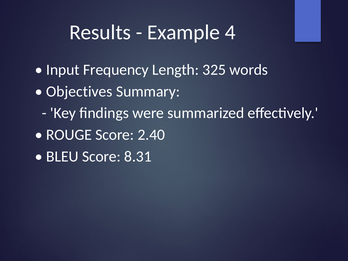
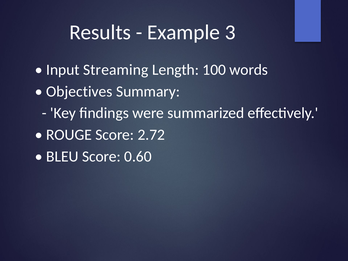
4: 4 -> 3
Frequency: Frequency -> Streaming
325: 325 -> 100
2.40: 2.40 -> 2.72
8.31: 8.31 -> 0.60
